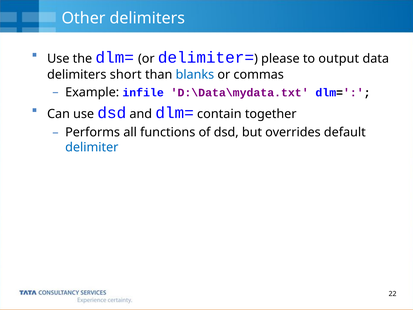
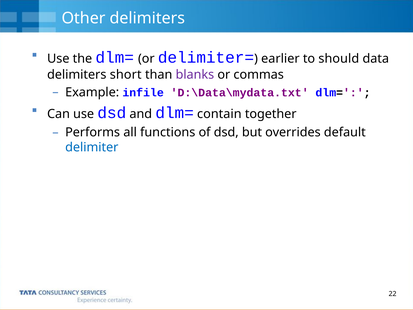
please: please -> earlier
output: output -> should
blanks colour: blue -> purple
